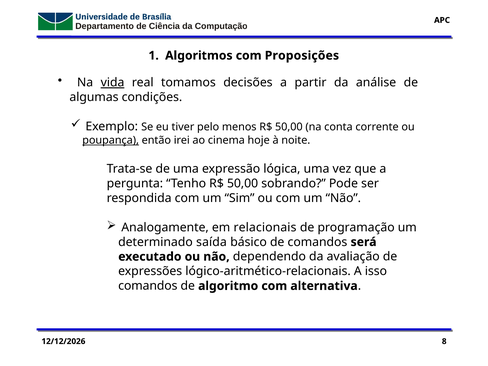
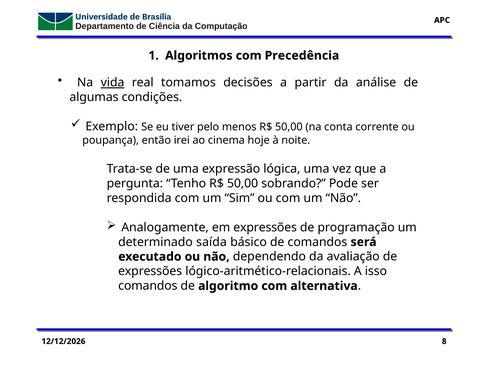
Proposições: Proposições -> Precedência
poupança underline: present -> none
em relacionais: relacionais -> expressões
